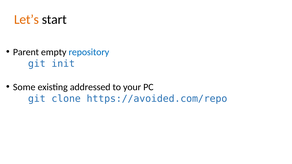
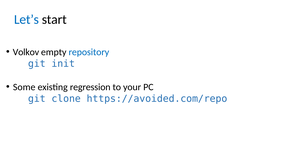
Let’s colour: orange -> blue
Parent: Parent -> Volkov
addressed: addressed -> regression
